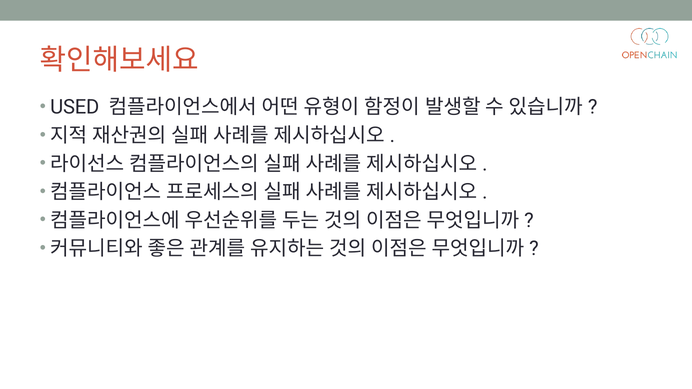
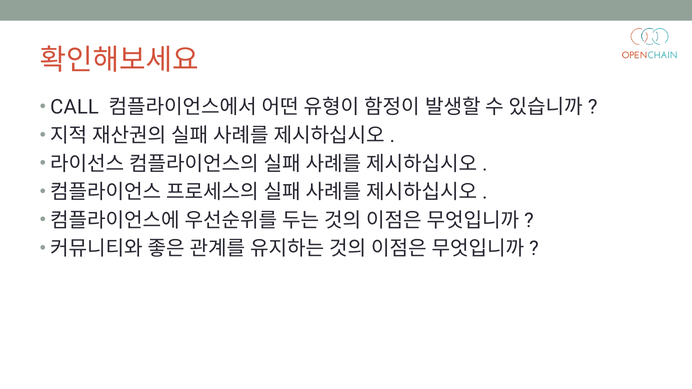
USED: USED -> CALL
